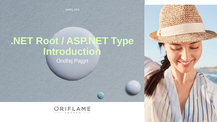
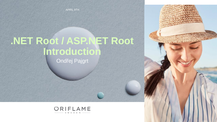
ASP.NET Type: Type -> Root
